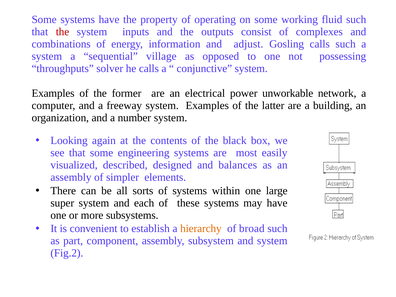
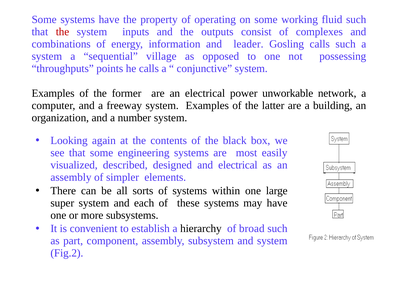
adjust: adjust -> leader
solver: solver -> points
and balances: balances -> electrical
hierarchy colour: orange -> black
